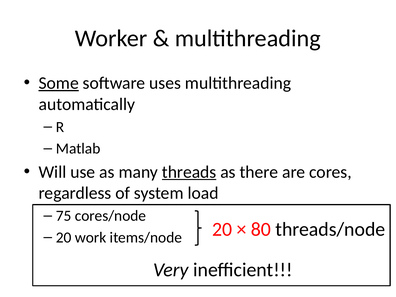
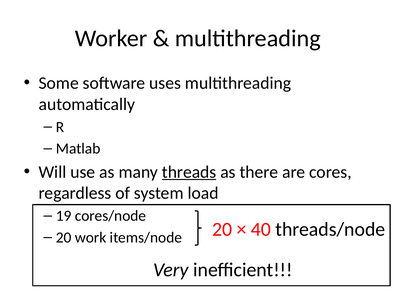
Some underline: present -> none
75: 75 -> 19
80: 80 -> 40
